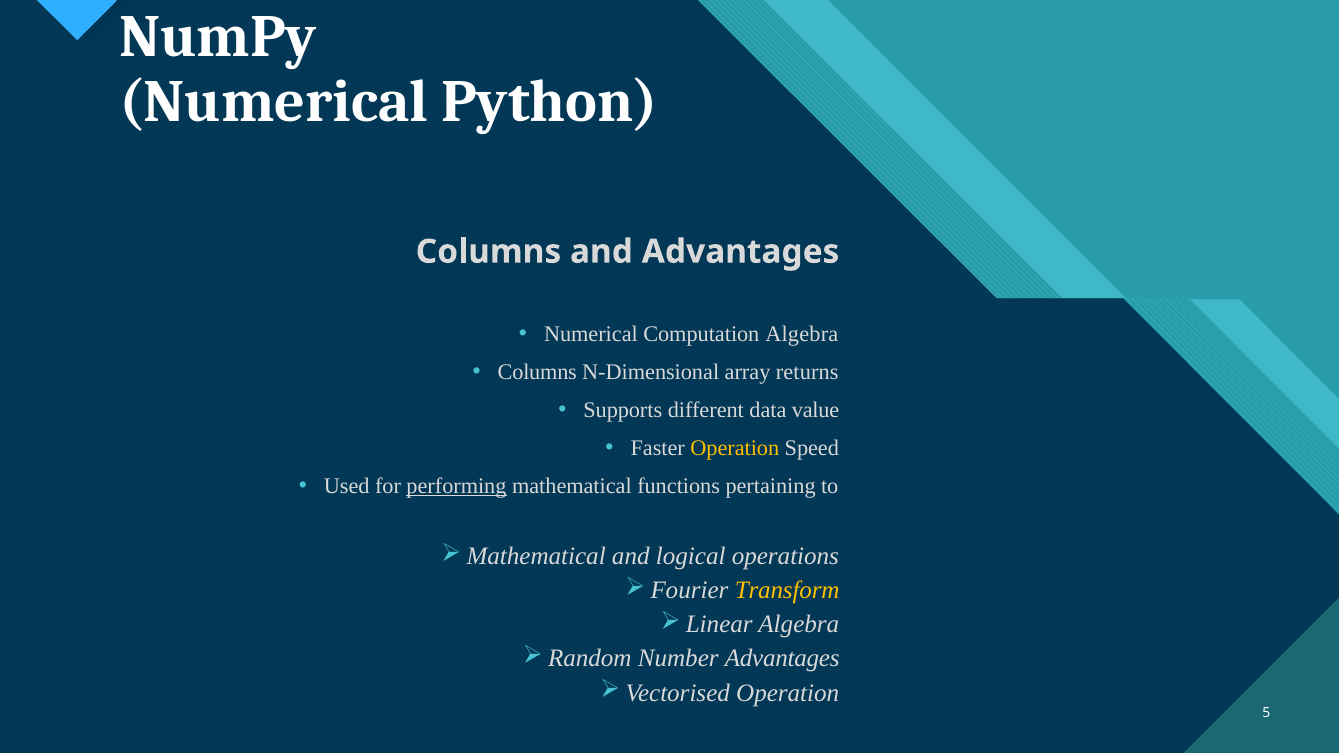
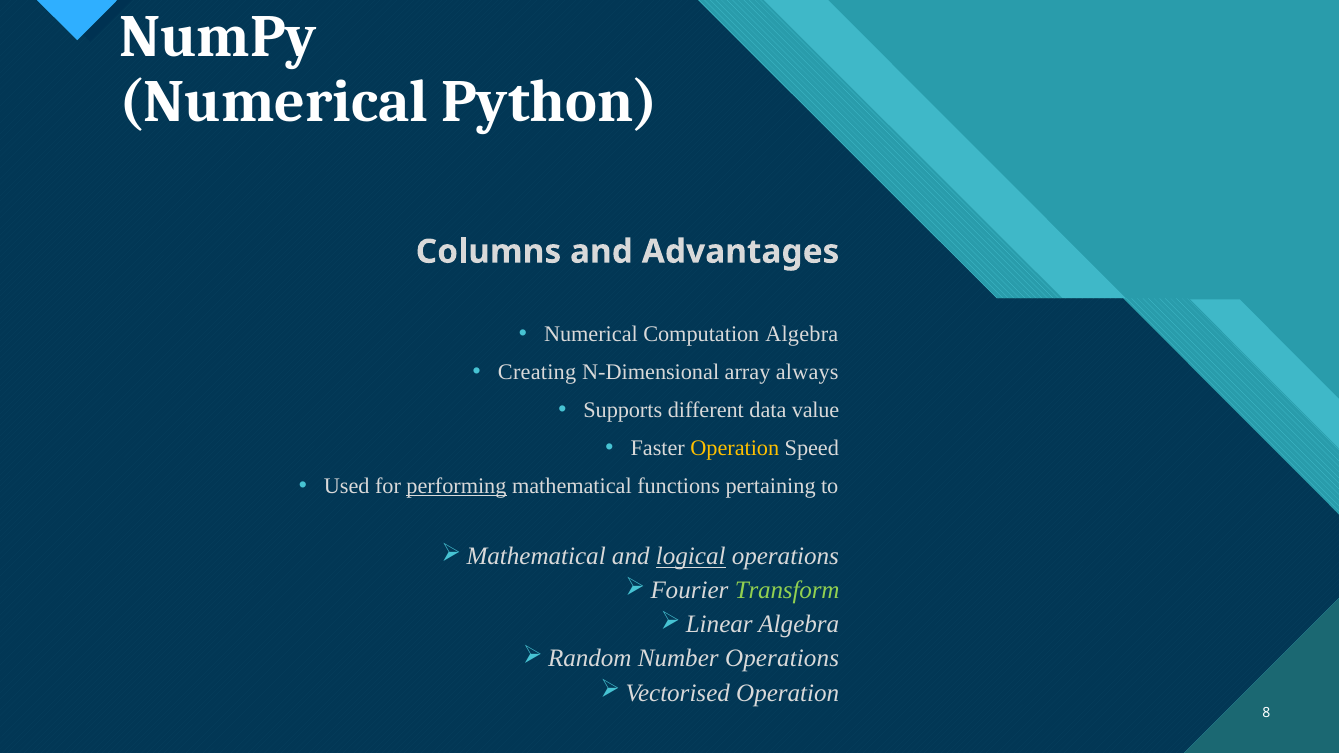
Columns at (537, 372): Columns -> Creating
returns: returns -> always
logical underline: none -> present
Transform colour: yellow -> light green
Number Advantages: Advantages -> Operations
5: 5 -> 8
